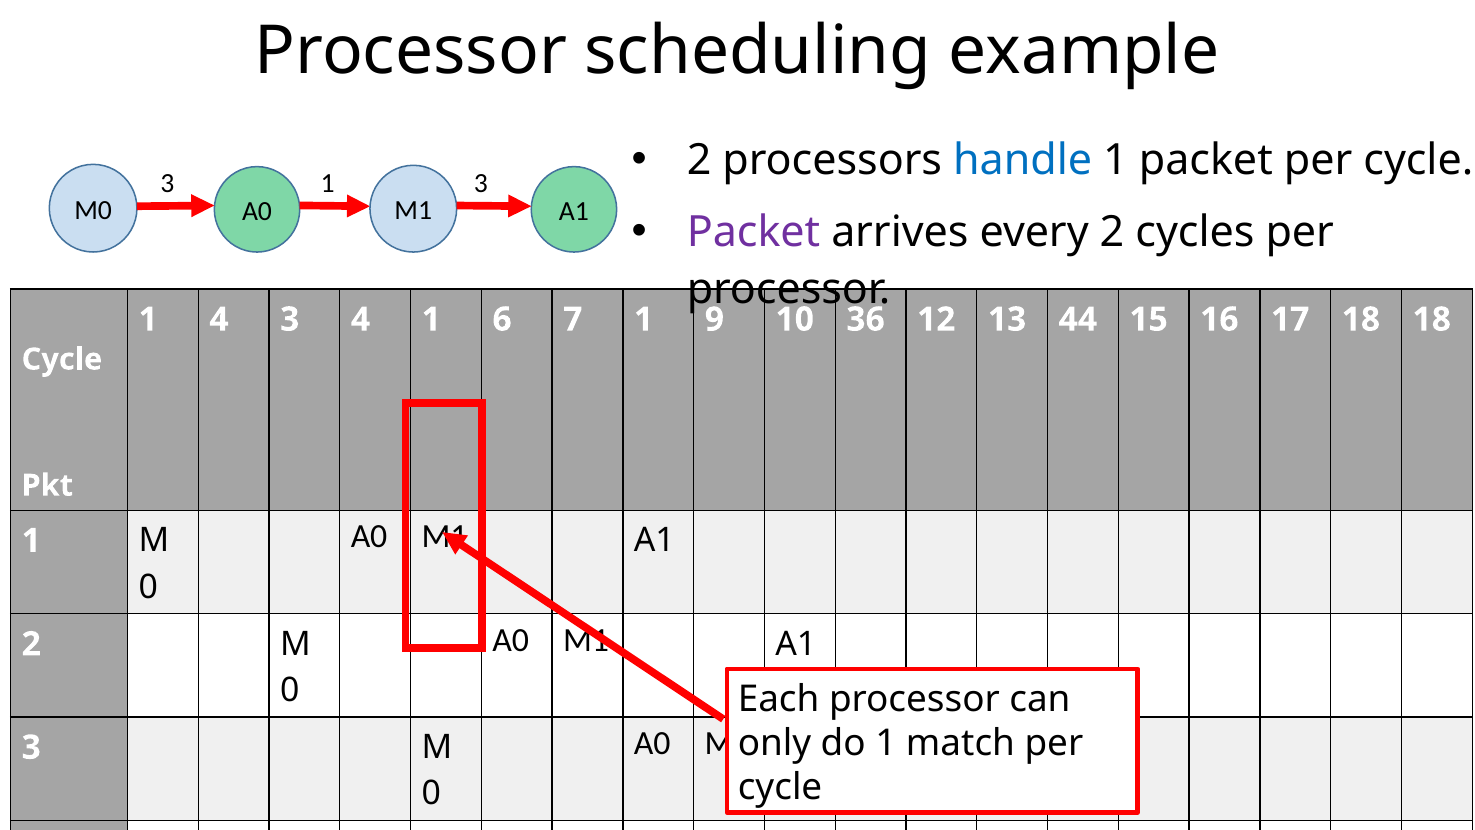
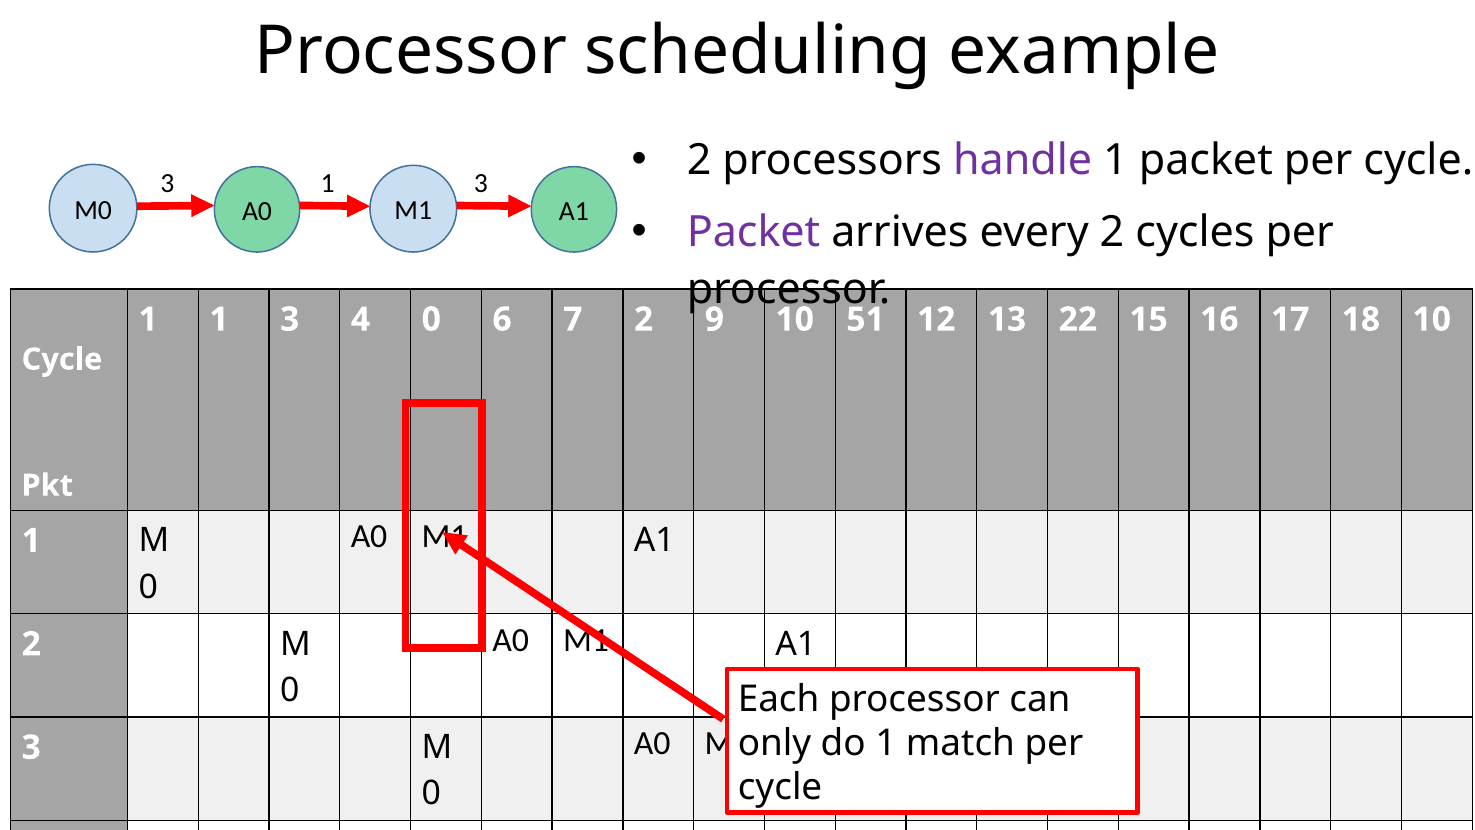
handle colour: blue -> purple
1 4: 4 -> 1
4 1: 1 -> 0
7 1: 1 -> 2
36: 36 -> 51
44: 44 -> 22
18 18: 18 -> 10
